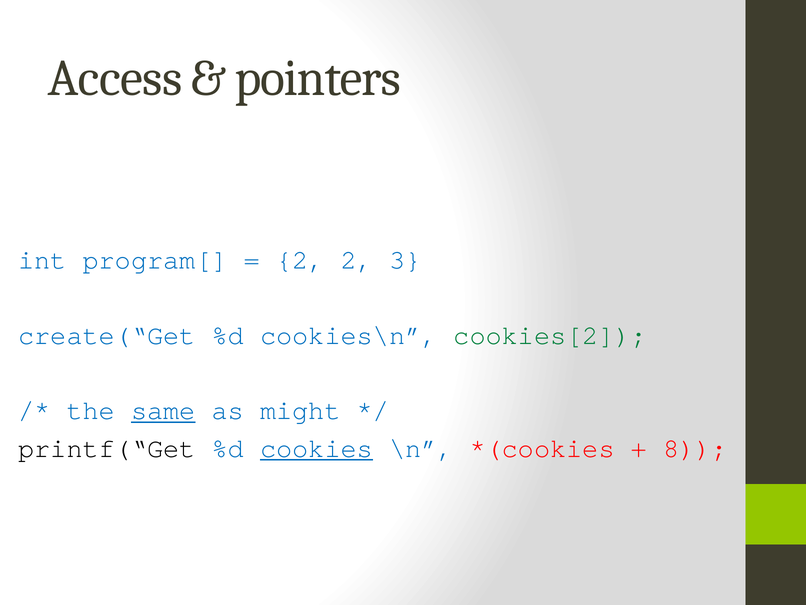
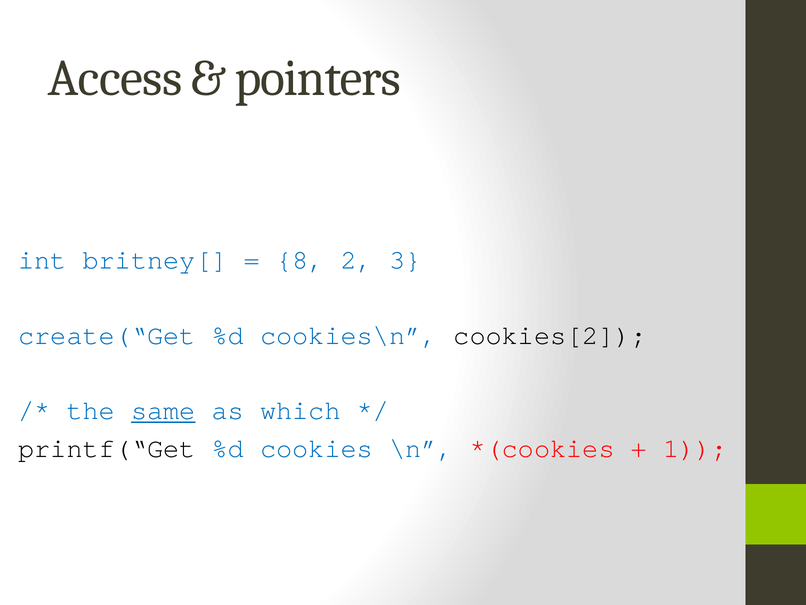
program[: program[ -> britney[
2 at (300, 260): 2 -> 8
cookies[2 colour: green -> black
might: might -> which
cookies underline: present -> none
8: 8 -> 1
